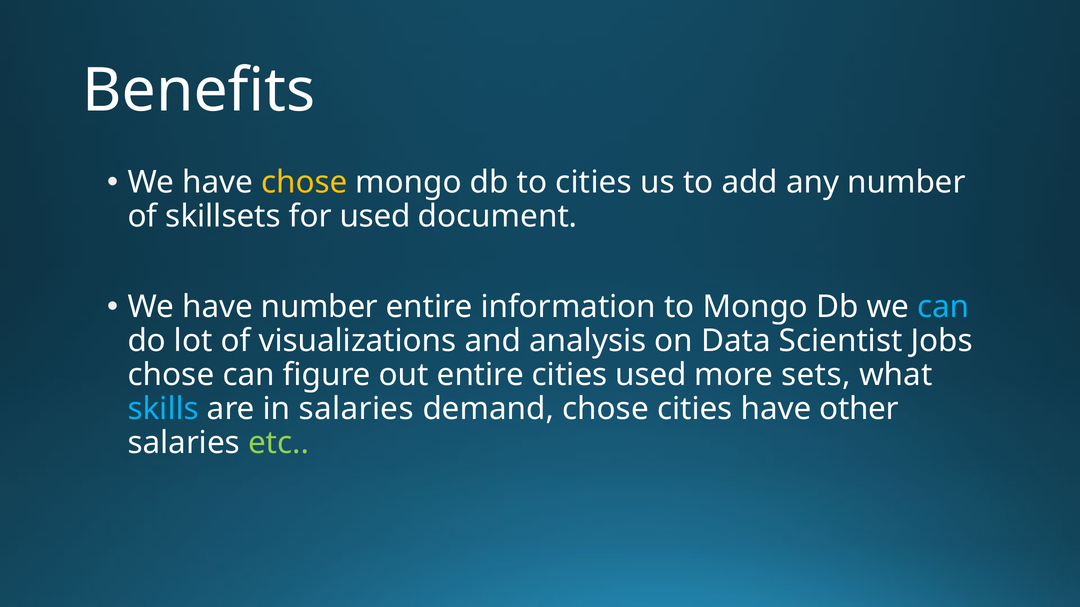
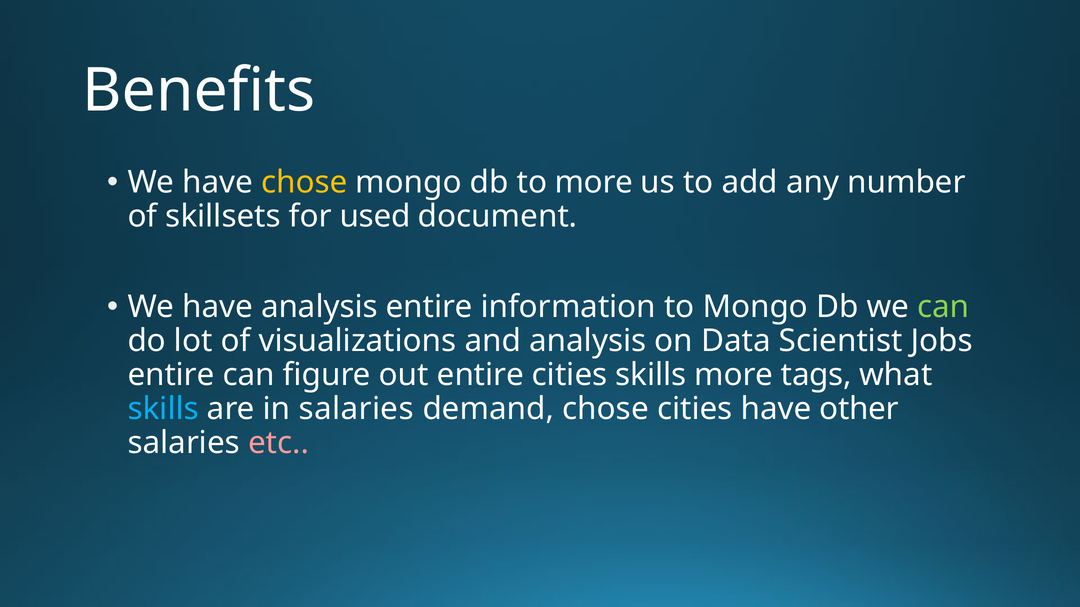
to cities: cities -> more
have number: number -> analysis
can at (943, 307) colour: light blue -> light green
chose at (171, 375): chose -> entire
cities used: used -> skills
sets: sets -> tags
etc colour: light green -> pink
